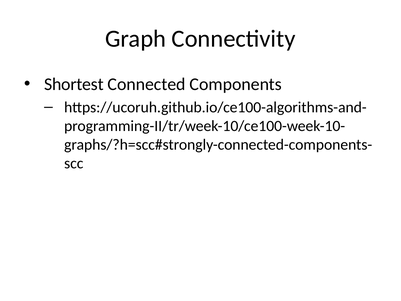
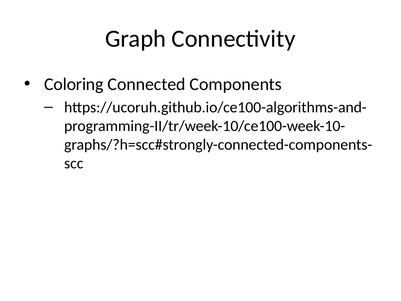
Shortest: Shortest -> Coloring
